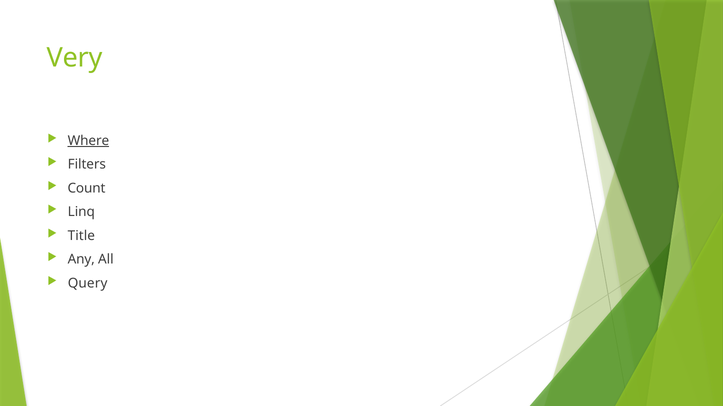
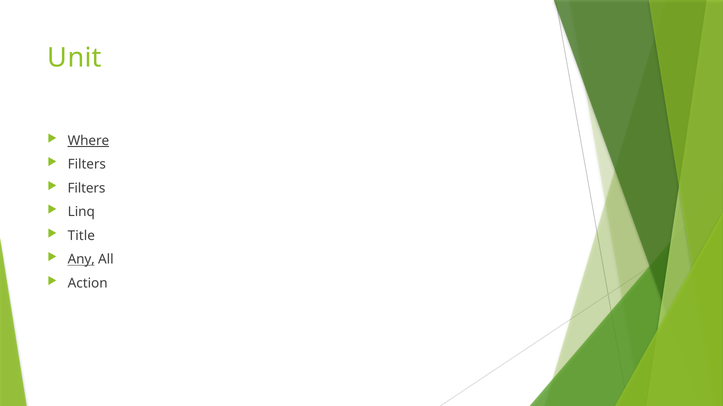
Very: Very -> Unit
Count at (86, 188): Count -> Filters
Any underline: none -> present
Query: Query -> Action
